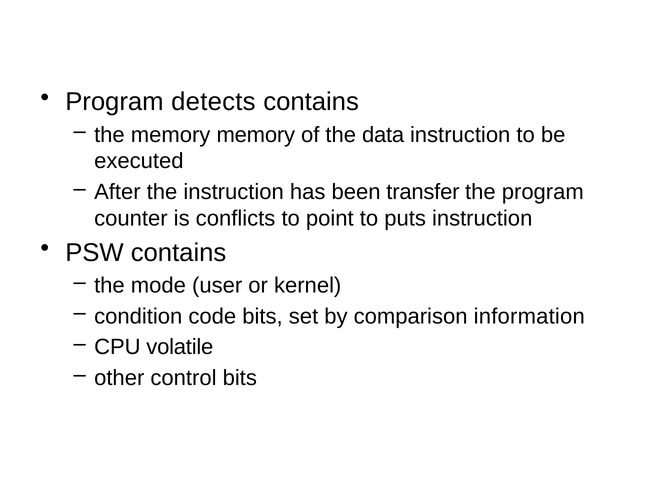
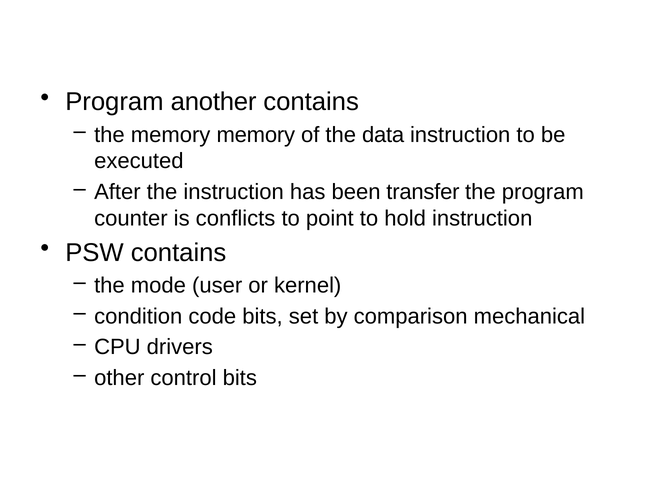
detects: detects -> another
puts: puts -> hold
information: information -> mechanical
volatile: volatile -> drivers
